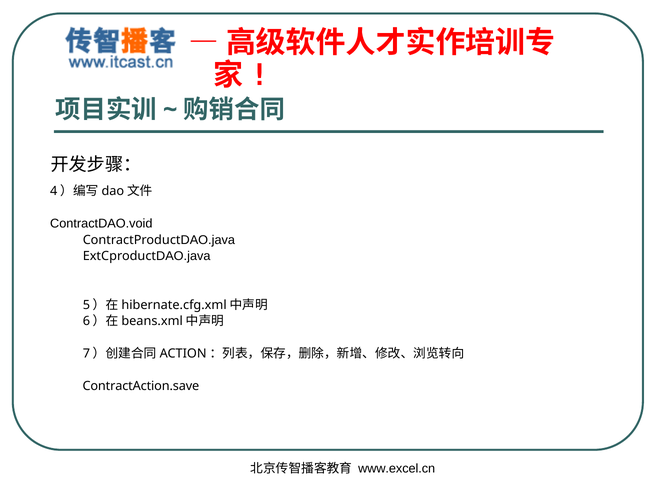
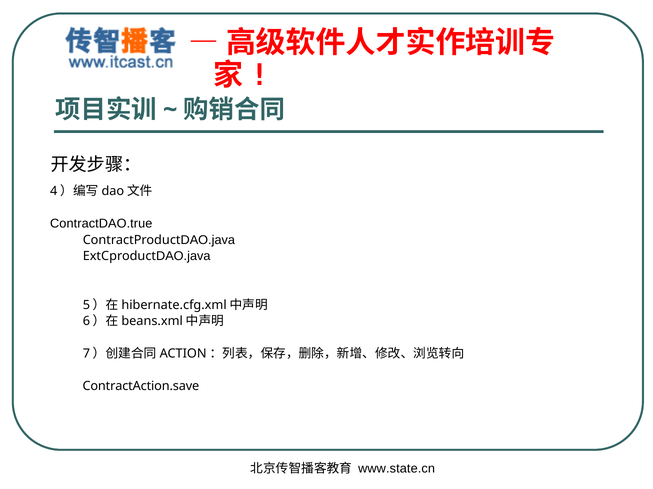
ContractDAO.void: ContractDAO.void -> ContractDAO.true
www.excel.cn: www.excel.cn -> www.state.cn
